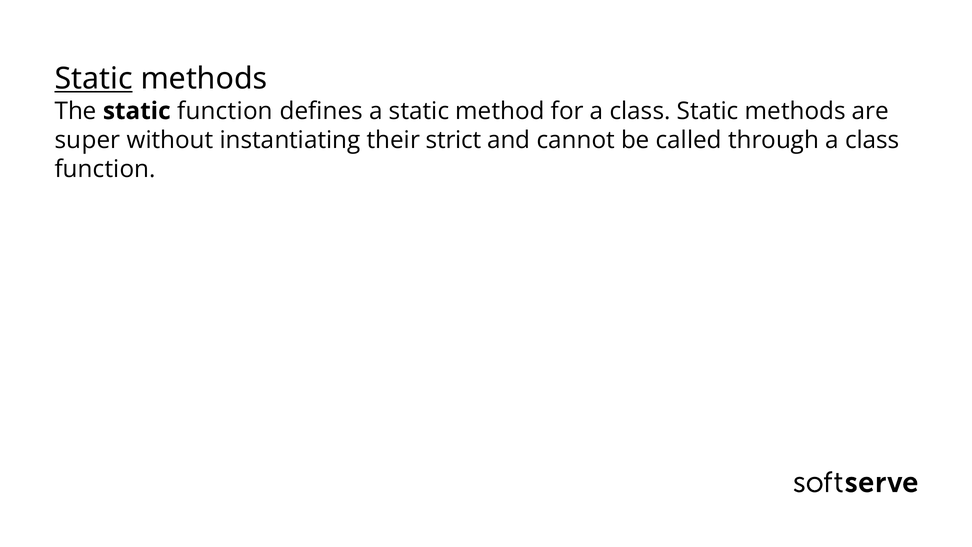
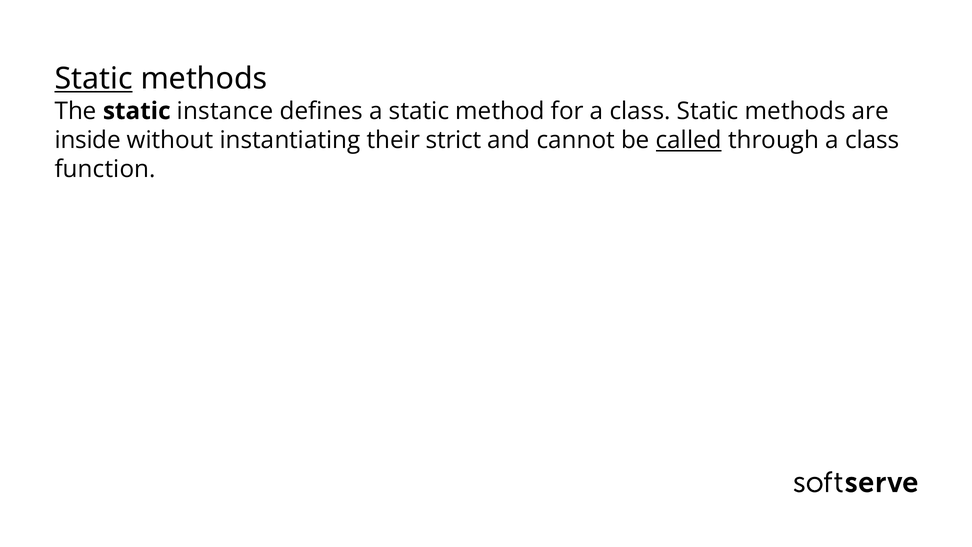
static function: function -> instance
super: super -> inside
called underline: none -> present
